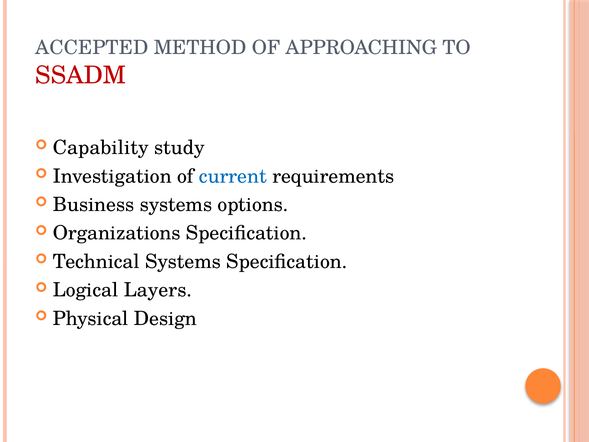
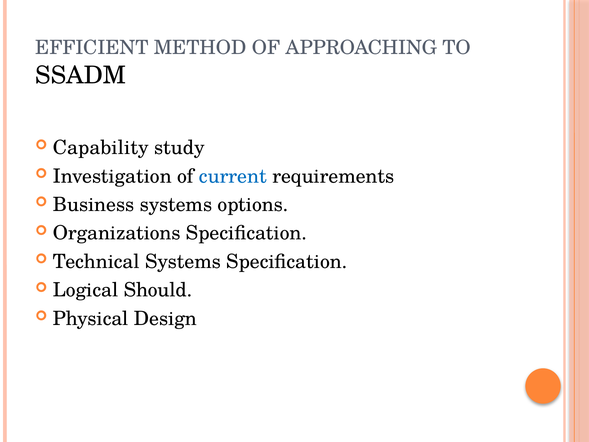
ACCEPTED: ACCEPTED -> EFFICIENT
SSADM colour: red -> black
Layers: Layers -> Should
